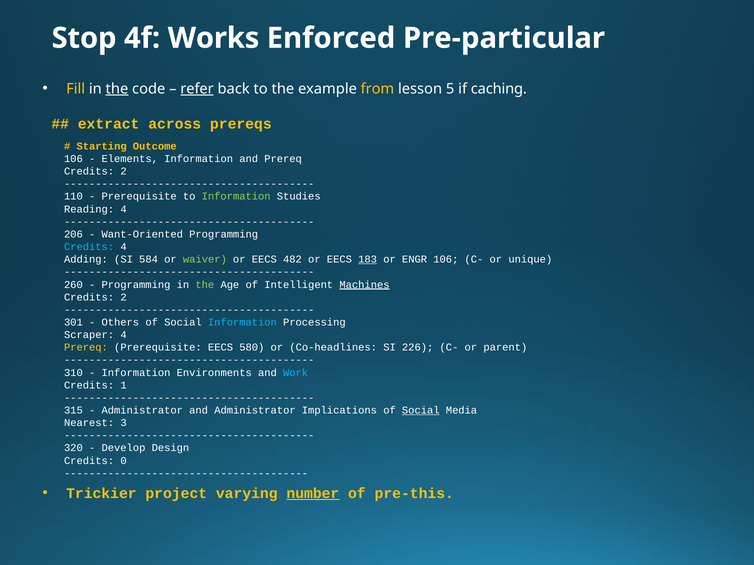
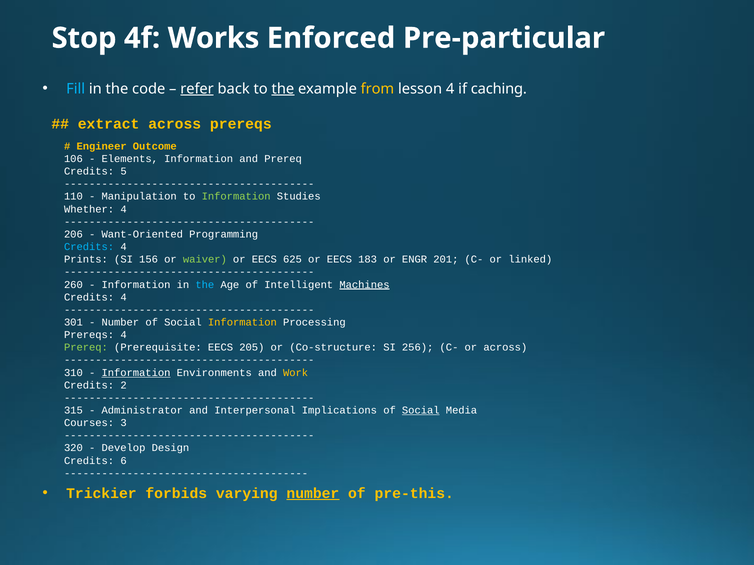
Fill colour: yellow -> light blue
the at (117, 89) underline: present -> none
the at (283, 89) underline: none -> present
lesson 5: 5 -> 4
Starting: Starting -> Engineer
2 at (124, 172): 2 -> 5
Prerequisite at (139, 197): Prerequisite -> Manipulation
Reading: Reading -> Whether
Adding: Adding -> Prints
584: 584 -> 156
482: 482 -> 625
183 underline: present -> none
ENGR 106: 106 -> 201
unique: unique -> linked
Programming at (136, 285): Programming -> Information
the at (205, 285) colour: light green -> light blue
2 at (124, 297): 2 -> 4
Others at (120, 323): Others -> Number
Information at (242, 323) colour: light blue -> yellow
Scraper at (89, 335): Scraper -> Prereqs
Prereq at (86, 348) colour: yellow -> light green
580: 580 -> 205
Co-headlines: Co-headlines -> Co-structure
226: 226 -> 256
or parent: parent -> across
Information at (136, 373) underline: none -> present
Work colour: light blue -> yellow
1: 1 -> 2
and Administrator: Administrator -> Interpersonal
Nearest: Nearest -> Courses
0: 0 -> 6
project: project -> forbids
